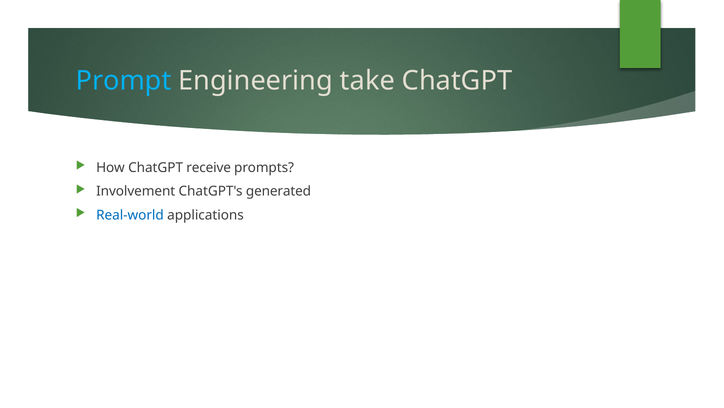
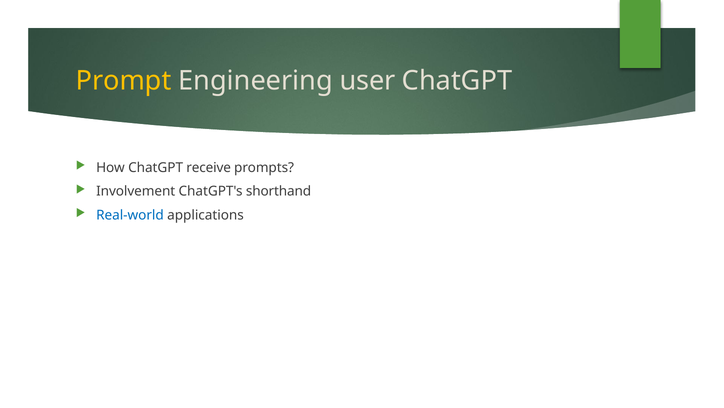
Prompt colour: light blue -> yellow
take: take -> user
generated: generated -> shorthand
